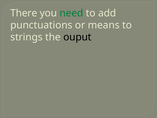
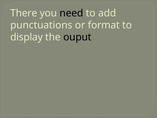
need colour: green -> black
means: means -> format
strings: strings -> display
